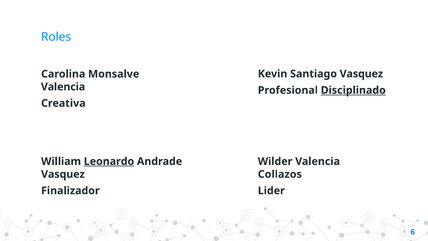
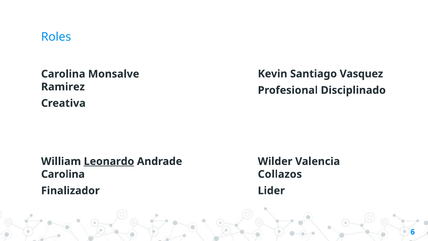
Valencia at (63, 87): Valencia -> Ramirez
Disciplinado underline: present -> none
Vasquez at (63, 174): Vasquez -> Carolina
